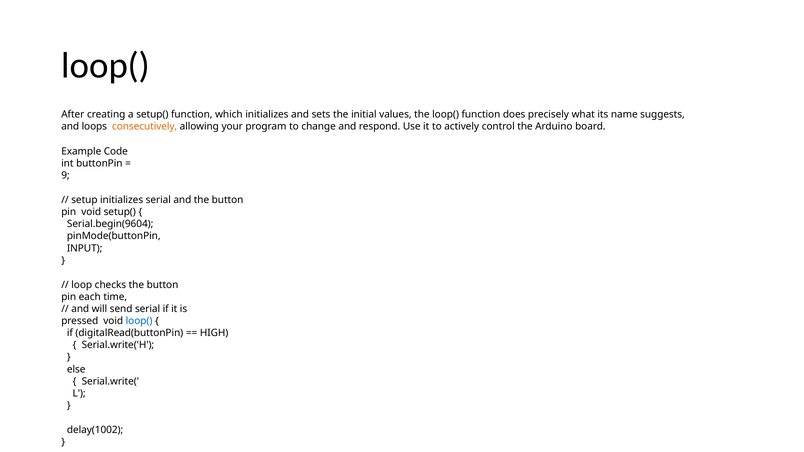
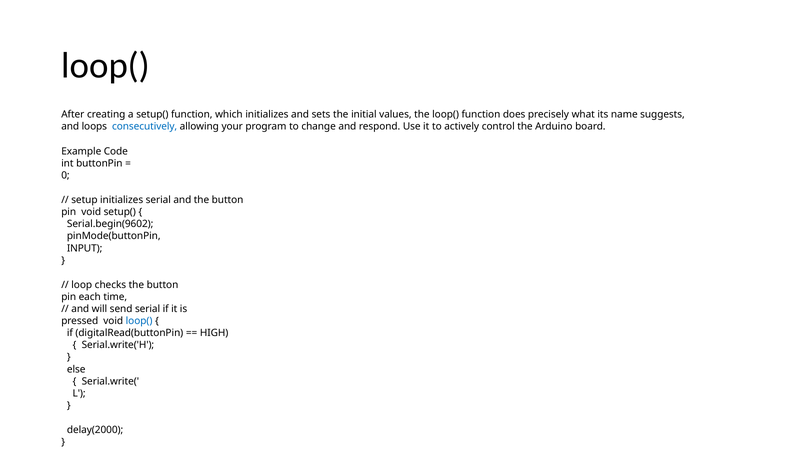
consecutively colour: orange -> blue
9: 9 -> 0
Serial.begin(9604: Serial.begin(9604 -> Serial.begin(9602
delay(1002: delay(1002 -> delay(2000
